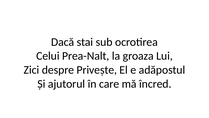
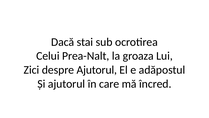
despre Privește: Privește -> Ajutorul
